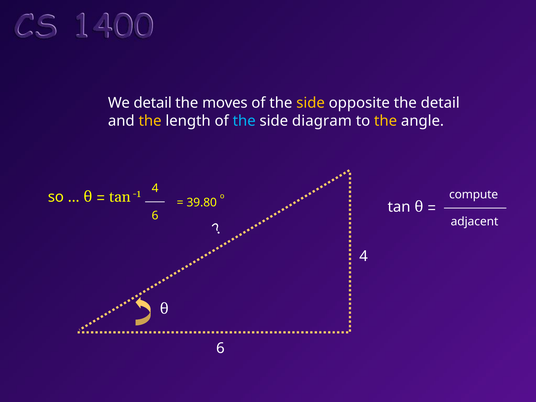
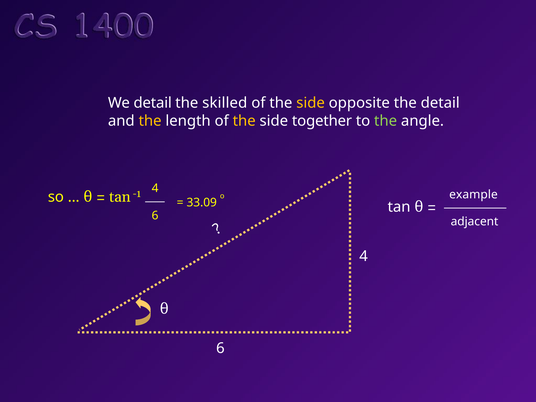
moves: moves -> skilled
the at (244, 121) colour: light blue -> yellow
diagram: diagram -> together
the at (386, 121) colour: yellow -> light green
compute: compute -> example
39.80: 39.80 -> 33.09
